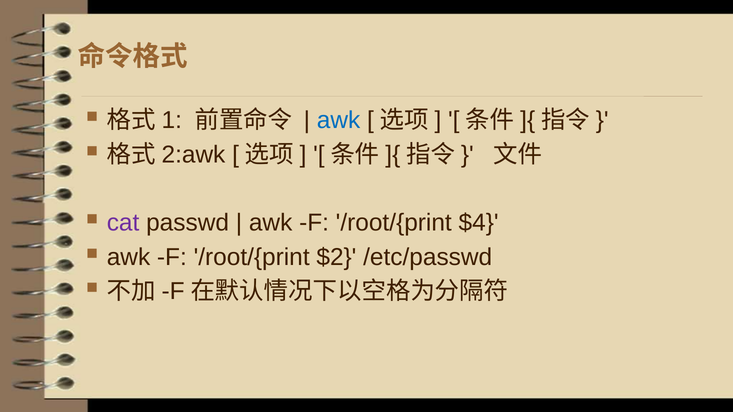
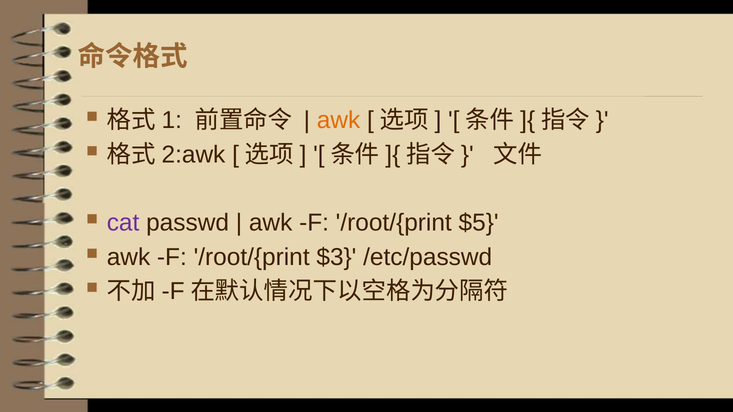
awk at (339, 120) colour: blue -> orange
$4: $4 -> $5
$2: $2 -> $3
